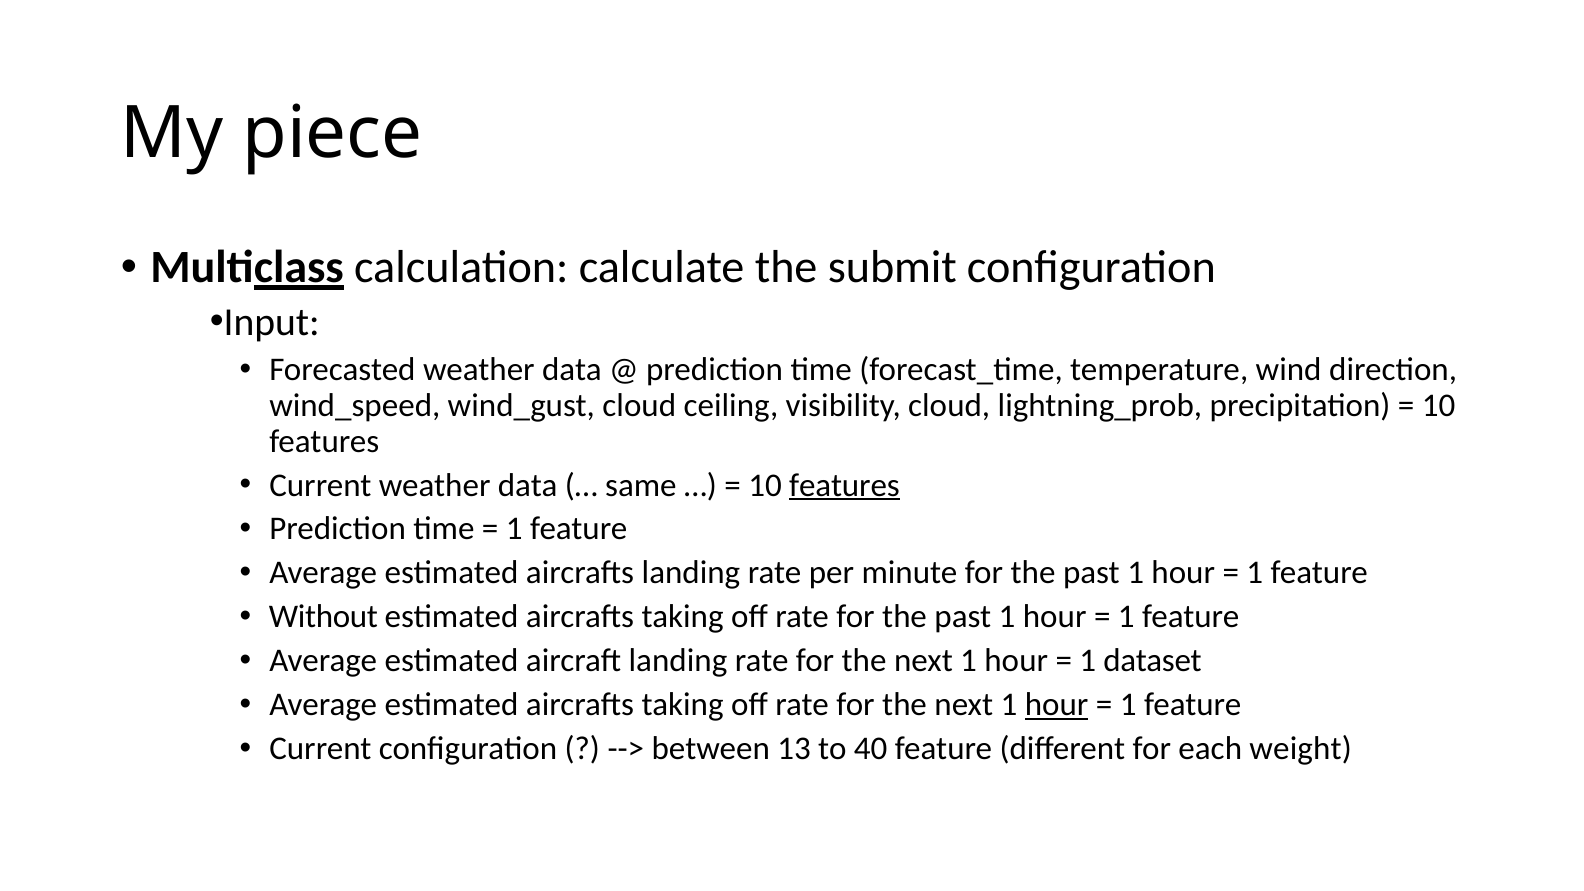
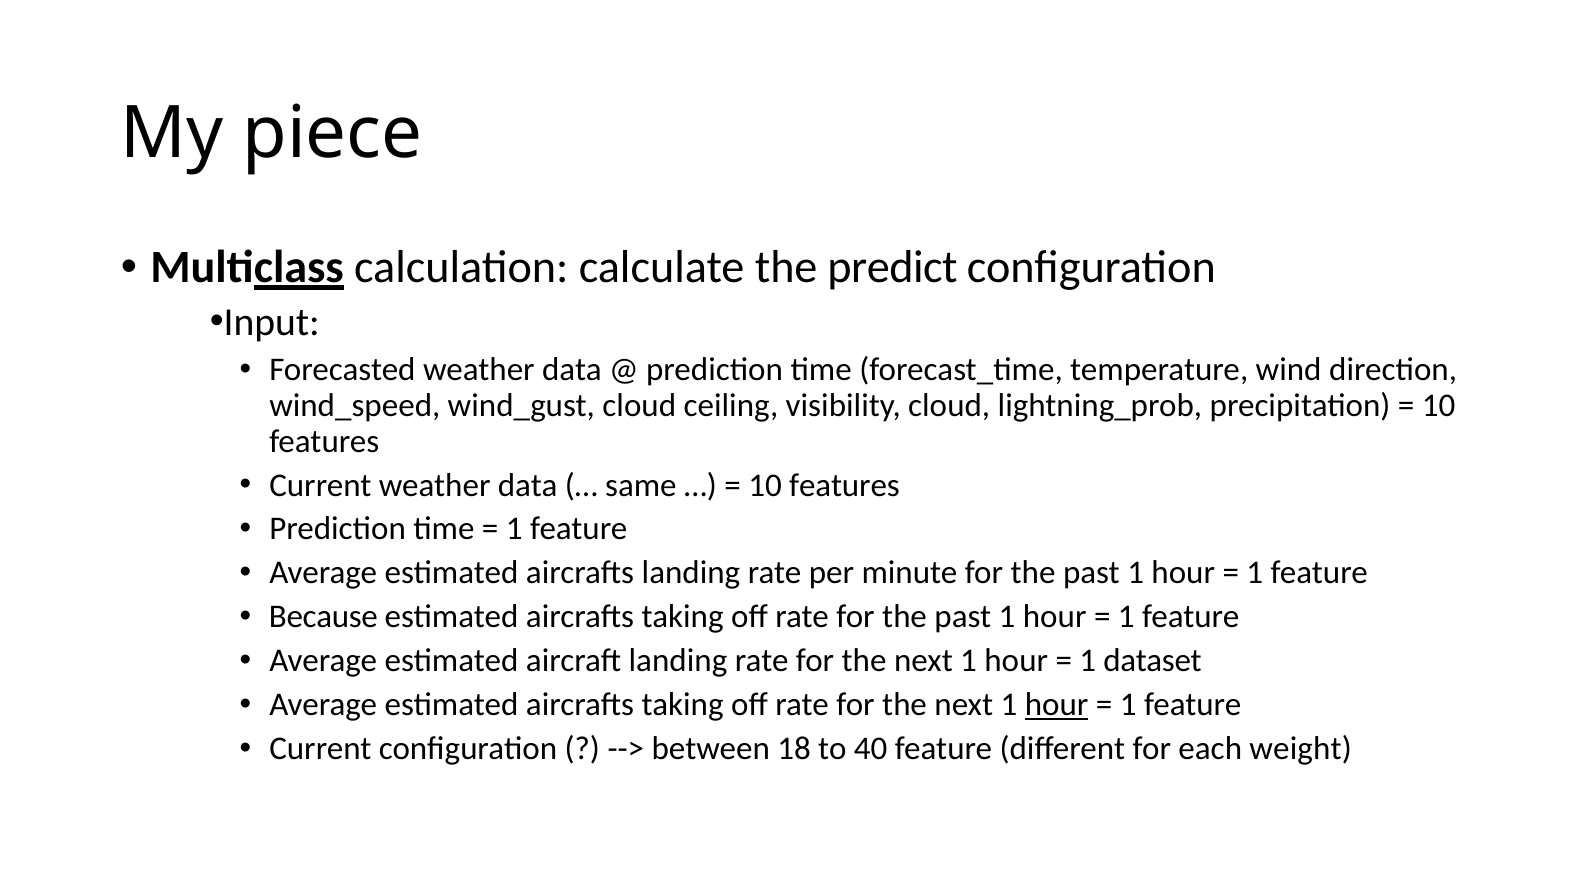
submit: submit -> predict
features at (844, 485) underline: present -> none
Without: Without -> Because
13: 13 -> 18
